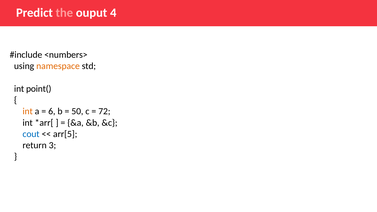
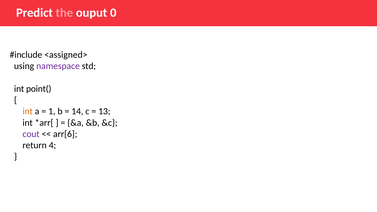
4: 4 -> 0
<numbers>: <numbers> -> <assigned>
namespace colour: orange -> purple
6: 6 -> 1
50: 50 -> 14
72: 72 -> 13
cout colour: blue -> purple
arr[5: arr[5 -> arr[6
3: 3 -> 4
